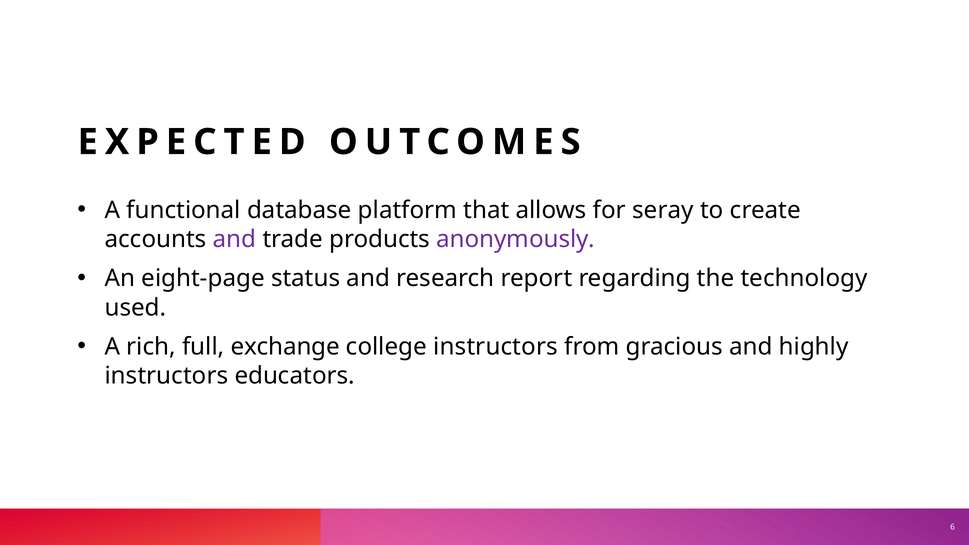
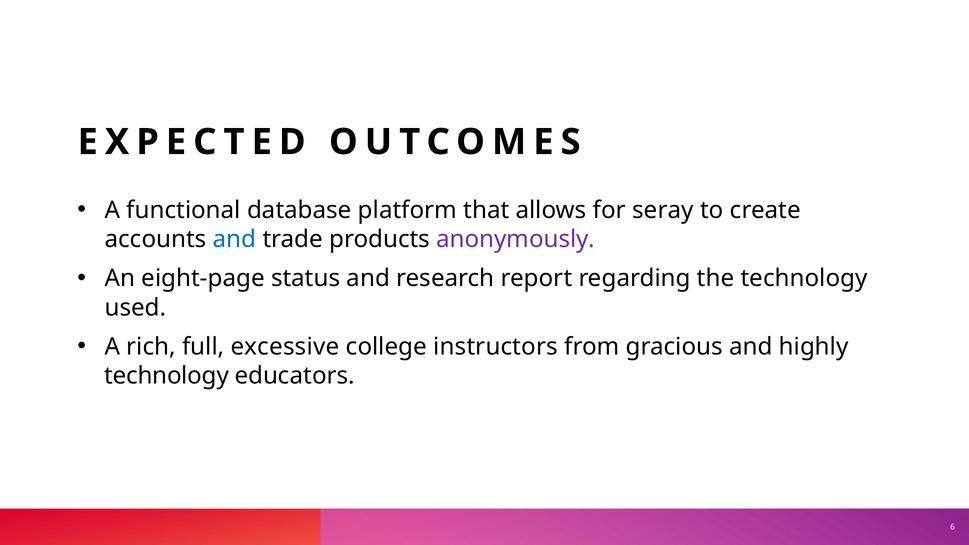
and at (234, 239) colour: purple -> blue
exchange: exchange -> excessive
instructors at (166, 376): instructors -> technology
